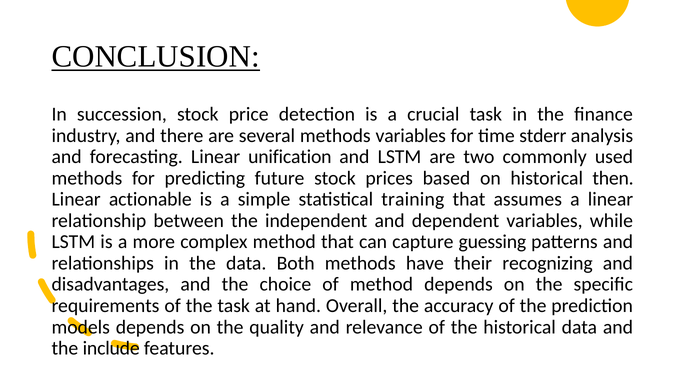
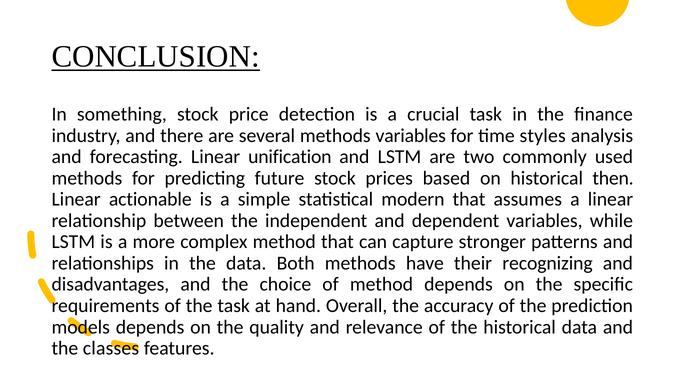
succession: succession -> something
stderr: stderr -> styles
training: training -> modern
guessing: guessing -> stronger
include: include -> classes
